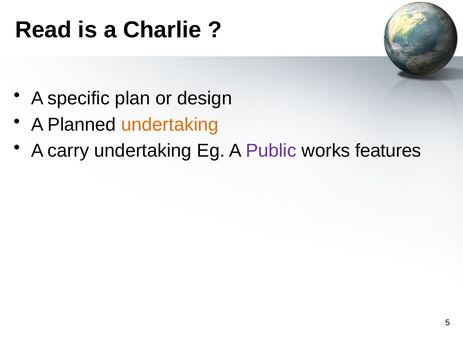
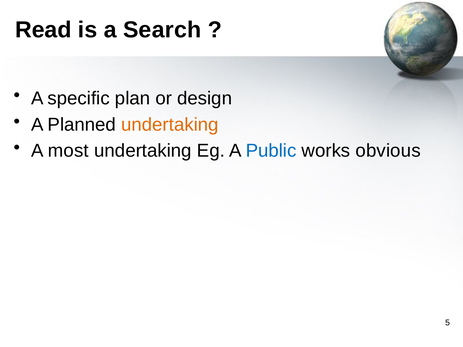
Charlie: Charlie -> Search
carry: carry -> most
Public colour: purple -> blue
features: features -> obvious
